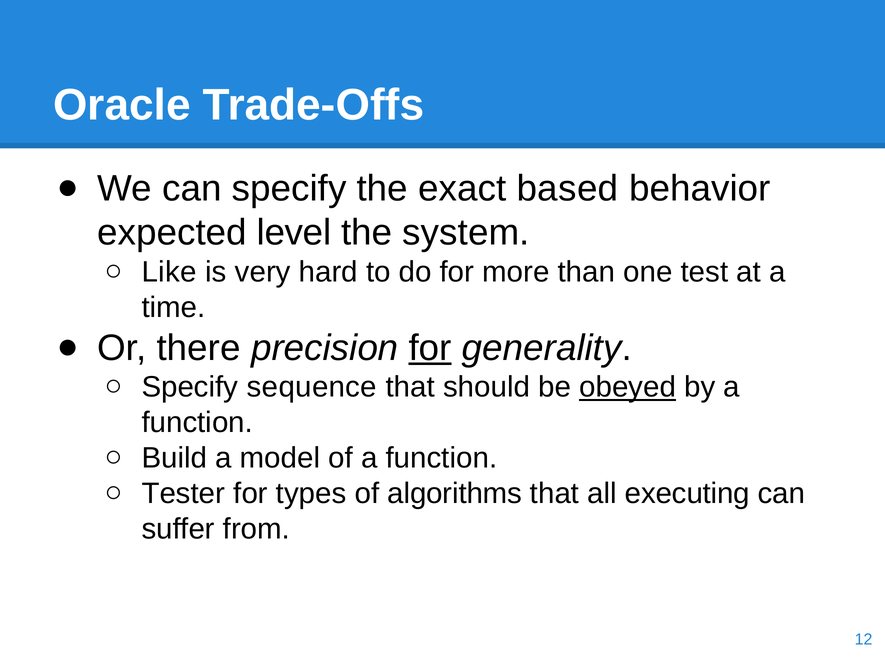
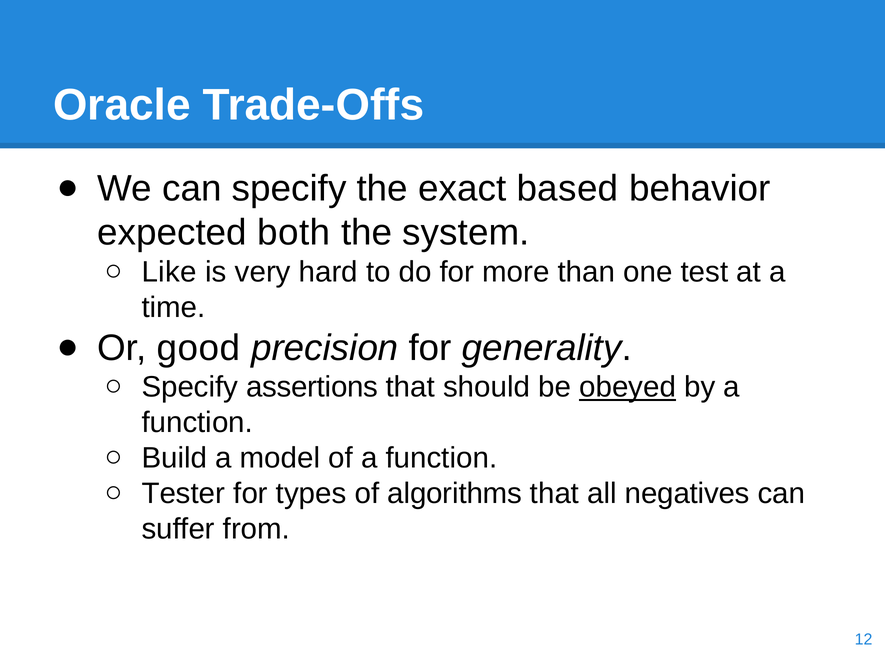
level: level -> both
there: there -> good
for at (430, 348) underline: present -> none
sequence: sequence -> assertions
executing: executing -> negatives
